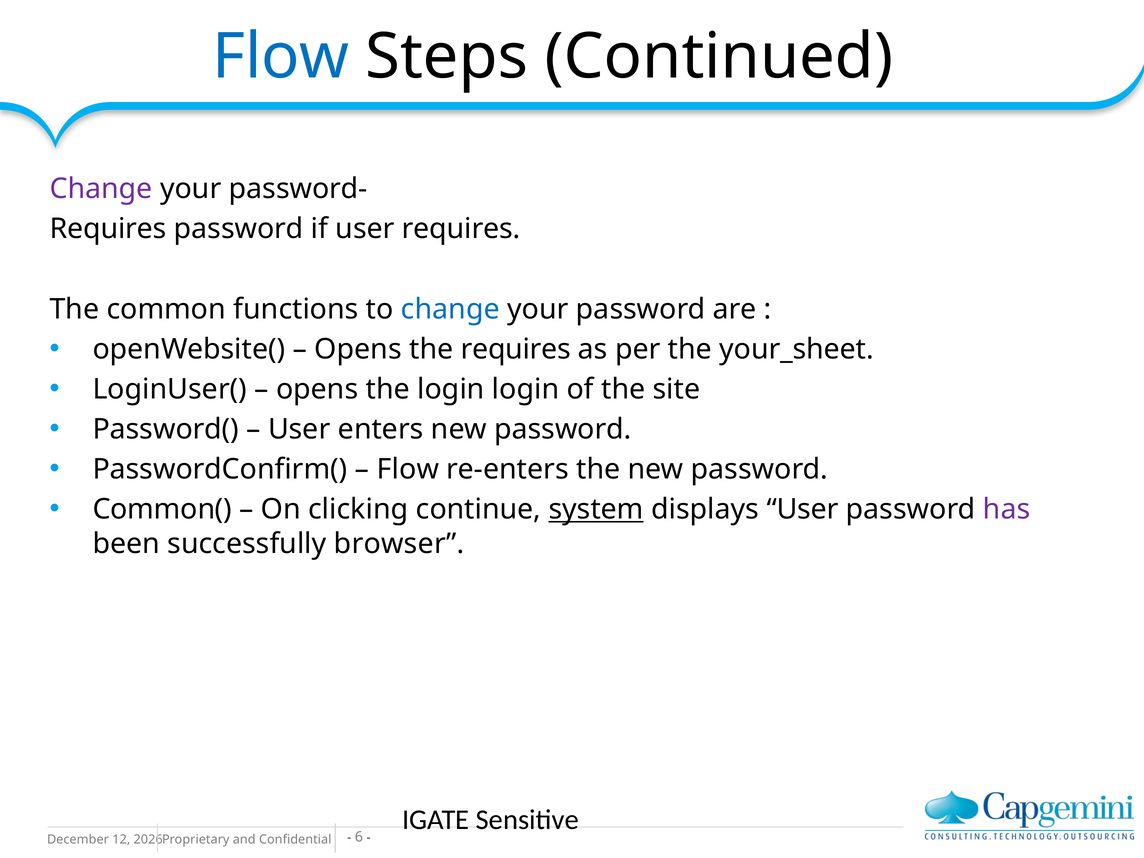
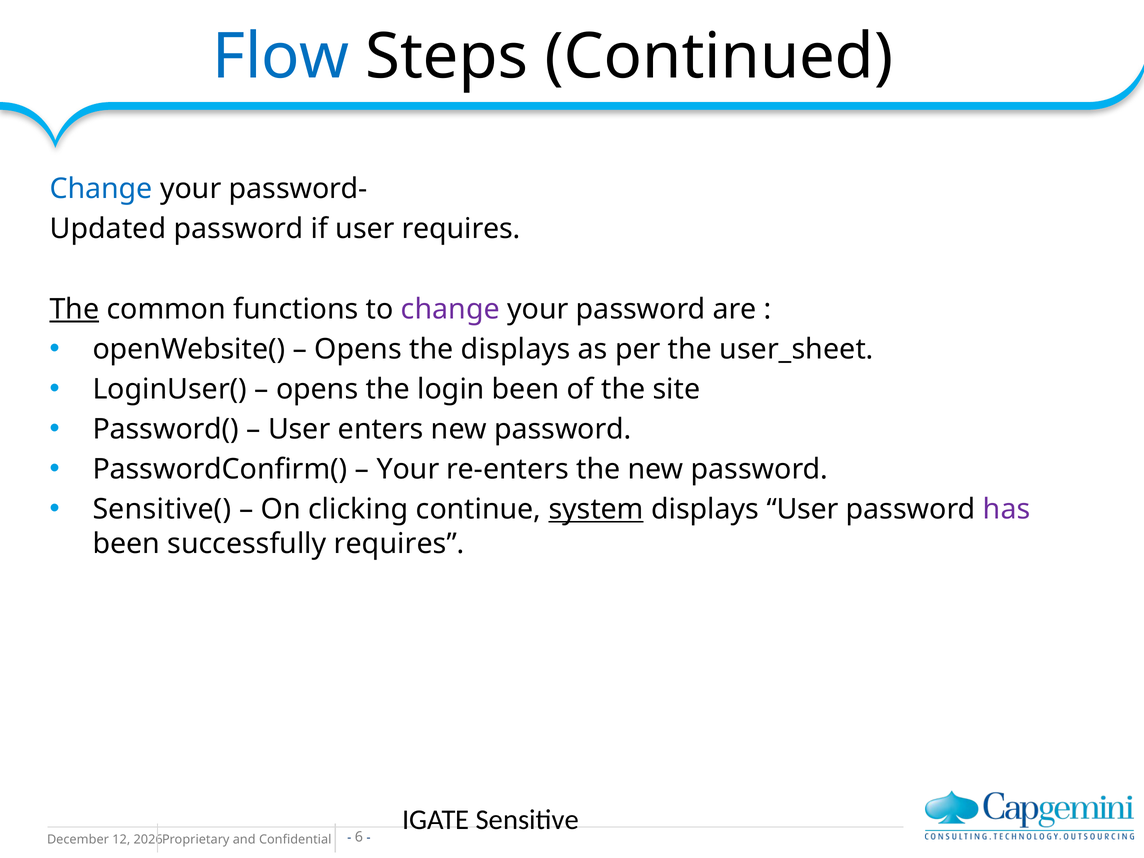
Change at (101, 189) colour: purple -> blue
Requires at (108, 229): Requires -> Updated
The at (74, 309) underline: none -> present
change at (450, 309) colour: blue -> purple
the requires: requires -> displays
your_sheet: your_sheet -> user_sheet
login login: login -> been
Flow at (408, 469): Flow -> Your
Common(: Common( -> Sensitive(
successfully browser: browser -> requires
